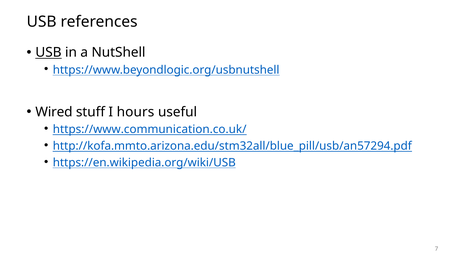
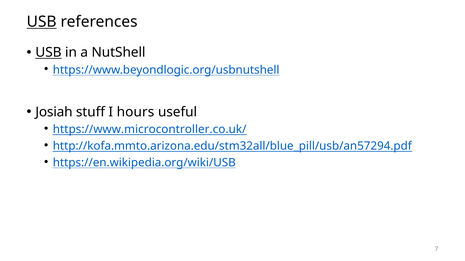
USB at (42, 22) underline: none -> present
Wired: Wired -> Josiah
https://www.communication.co.uk/: https://www.communication.co.uk/ -> https://www.microcontroller.co.uk/
